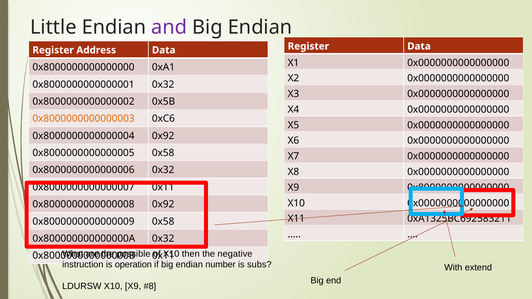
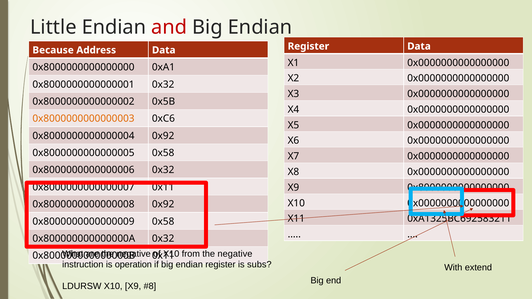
and colour: purple -> red
Register at (53, 50): Register -> Because
possible at (134, 254): possible -> negative
then: then -> from
endian number: number -> register
